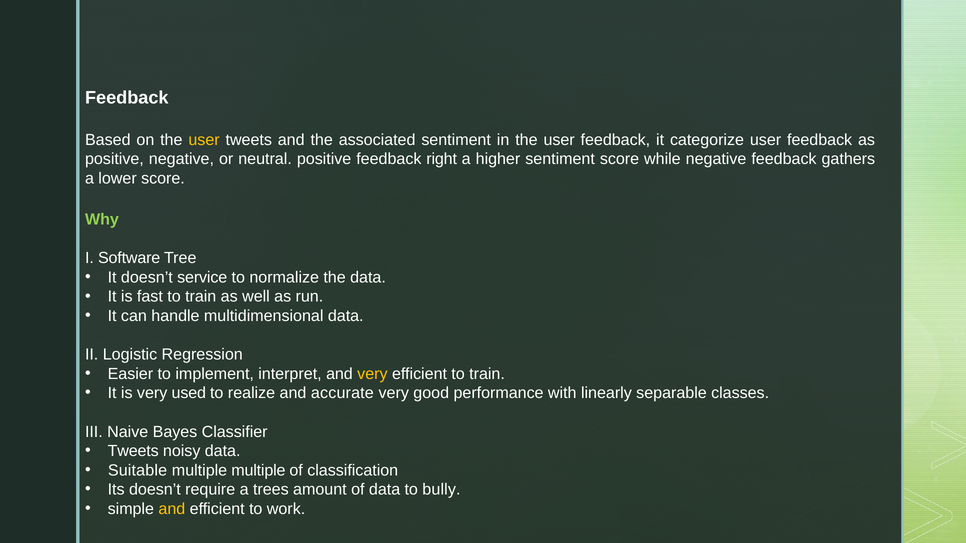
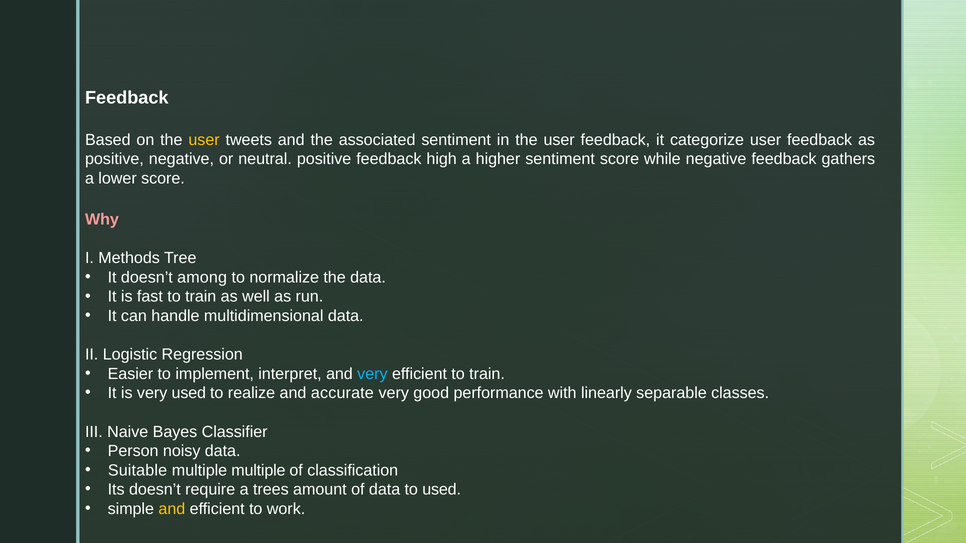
right: right -> high
Why colour: light green -> pink
Software: Software -> Methods
service: service -> among
very at (372, 374) colour: yellow -> light blue
Tweets at (133, 451): Tweets -> Person
to bully: bully -> used
